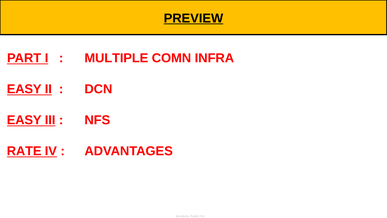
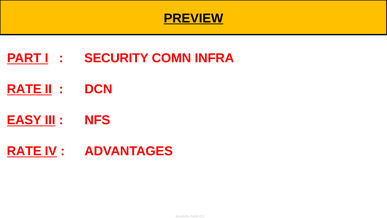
MULTIPLE: MULTIPLE -> SECURITY
EASY at (24, 89): EASY -> RATE
